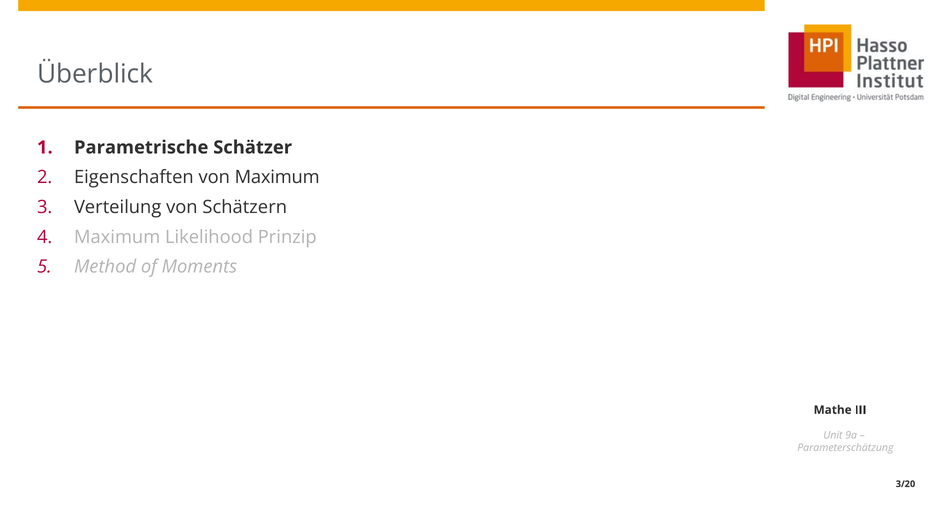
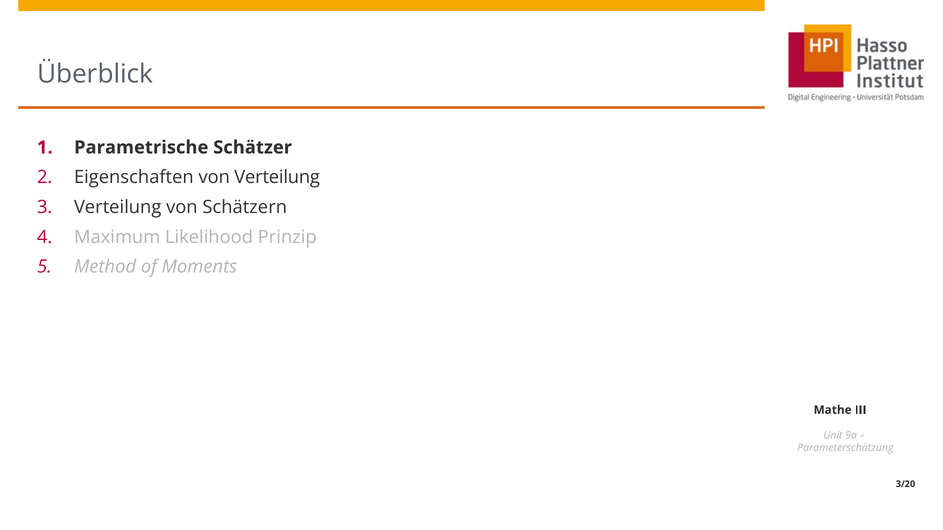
von Maximum: Maximum -> Verteilung
